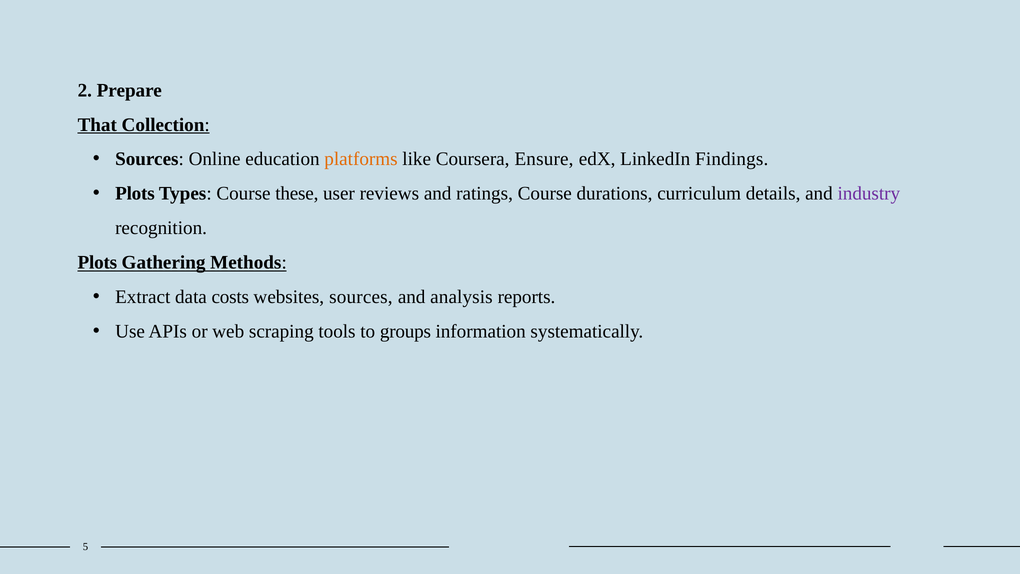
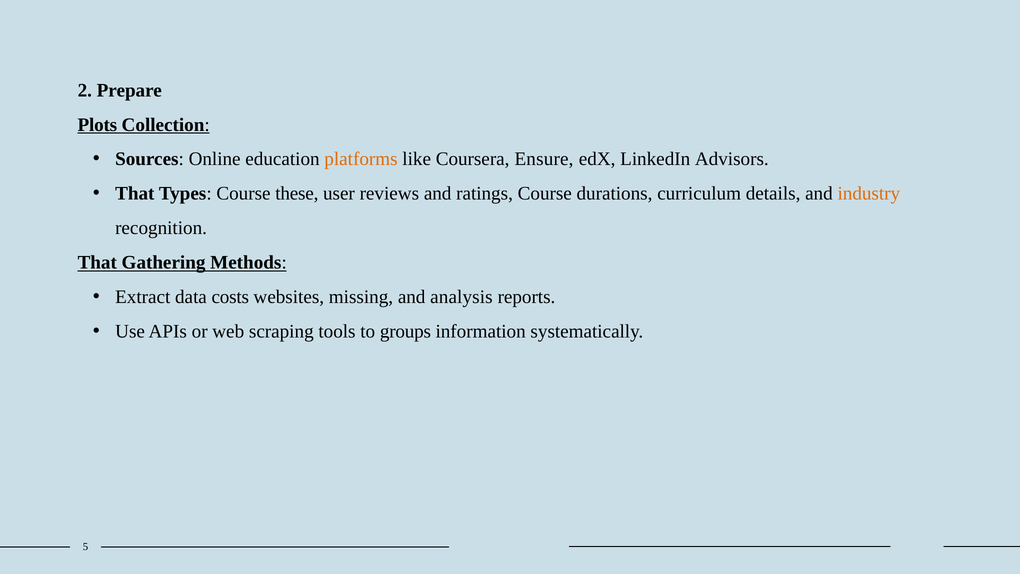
That: That -> Plots
Findings: Findings -> Advisors
Plots at (135, 194): Plots -> That
industry colour: purple -> orange
Plots at (97, 262): Plots -> That
websites sources: sources -> missing
